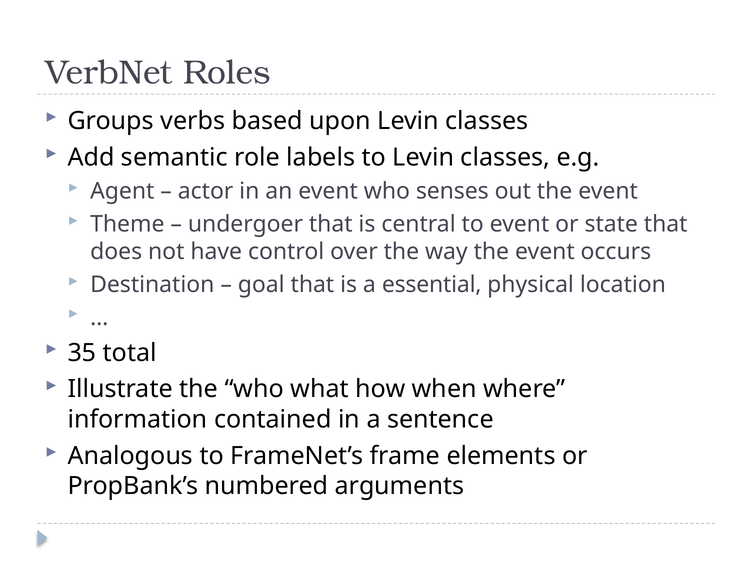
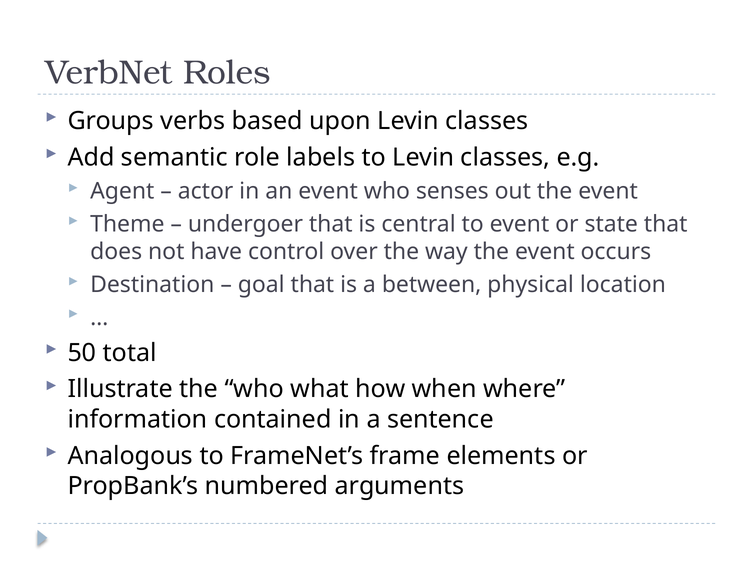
essential: essential -> between
35: 35 -> 50
